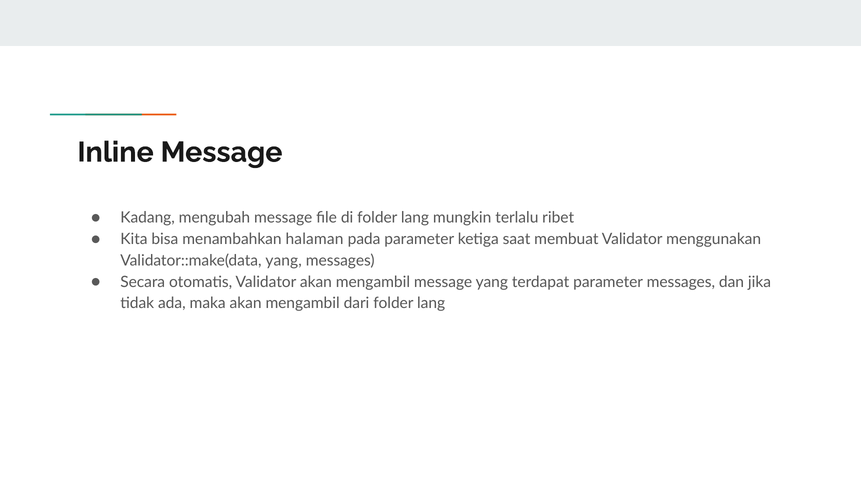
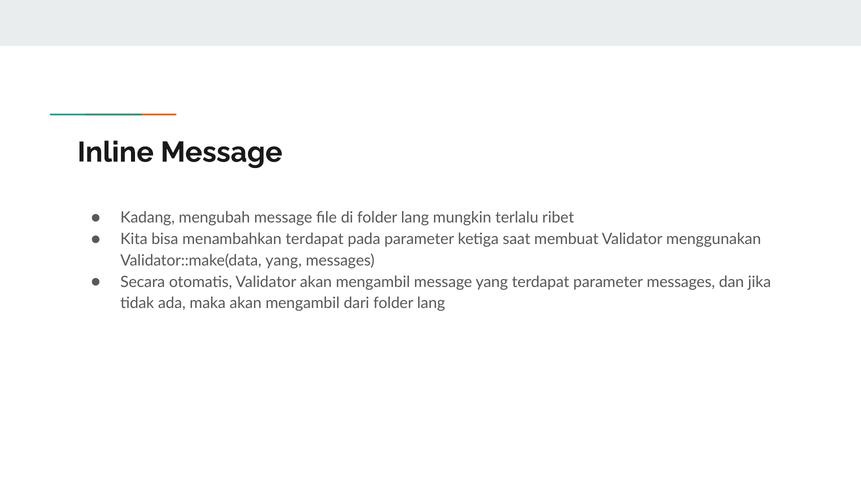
menambahkan halaman: halaman -> terdapat
